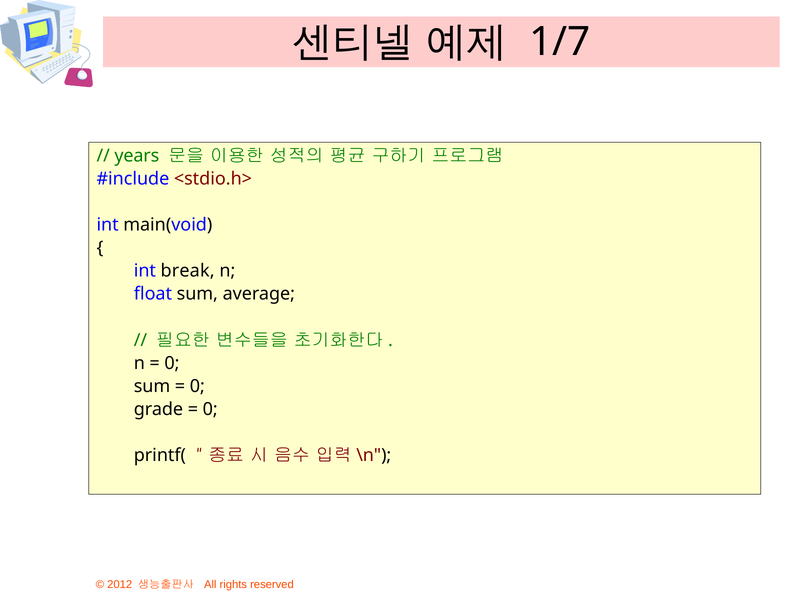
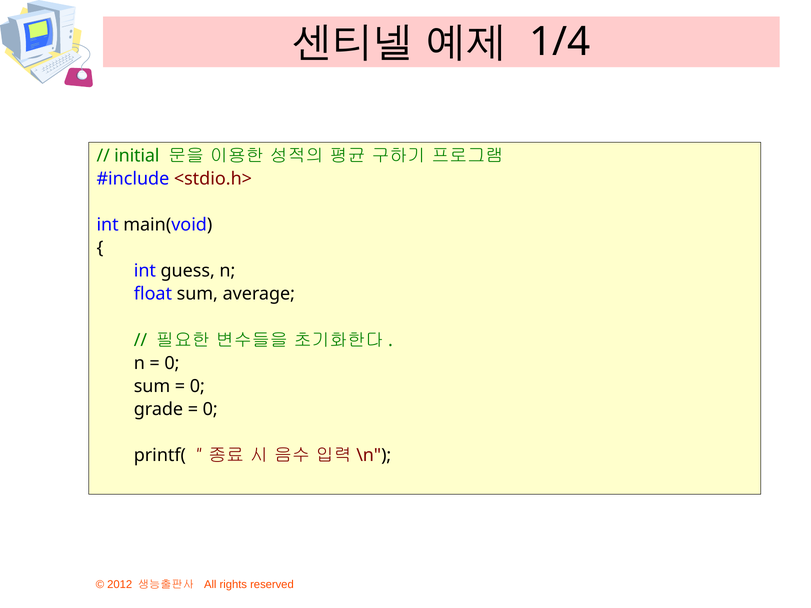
1/7: 1/7 -> 1/4
years: years -> initial
break: break -> guess
